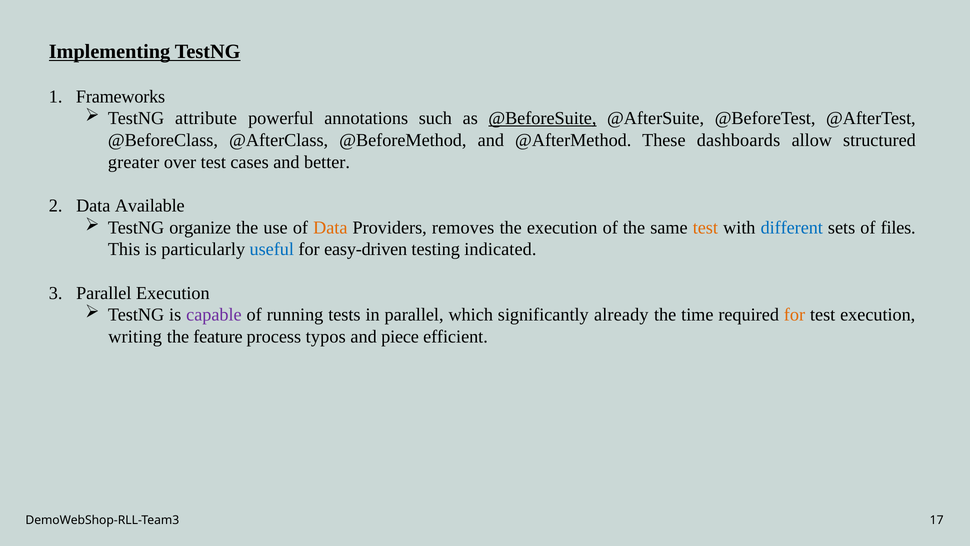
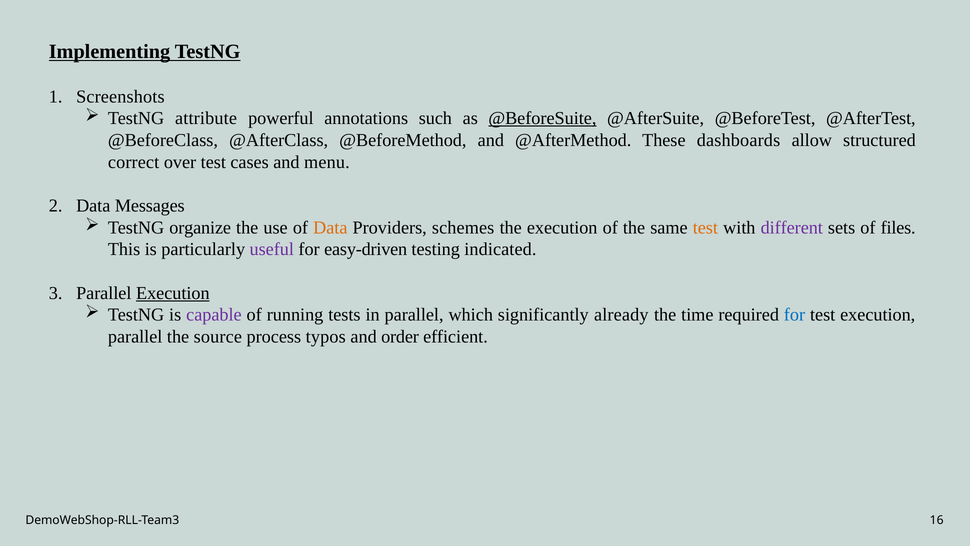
Frameworks: Frameworks -> Screenshots
greater: greater -> correct
better: better -> menu
Available: Available -> Messages
removes: removes -> schemes
different colour: blue -> purple
useful colour: blue -> purple
Execution at (173, 293) underline: none -> present
for at (794, 315) colour: orange -> blue
writing at (135, 337): writing -> parallel
feature: feature -> source
piece: piece -> order
17: 17 -> 16
